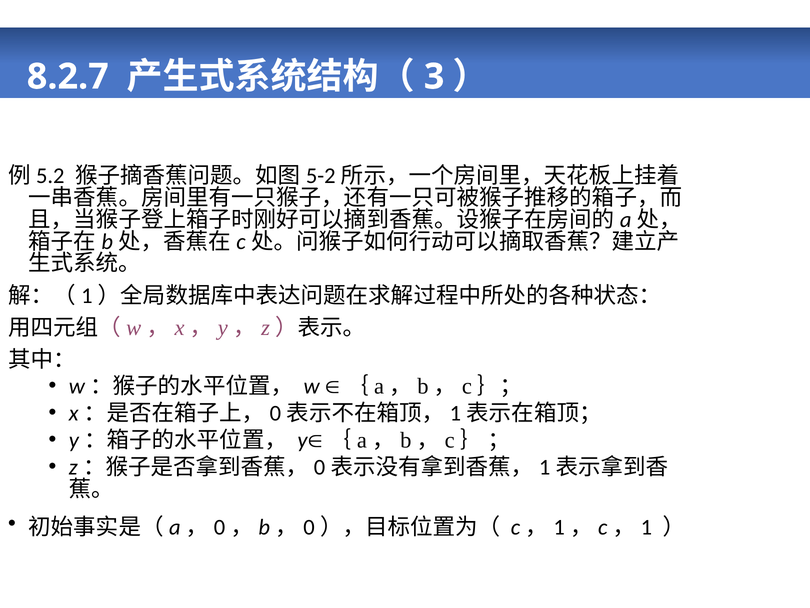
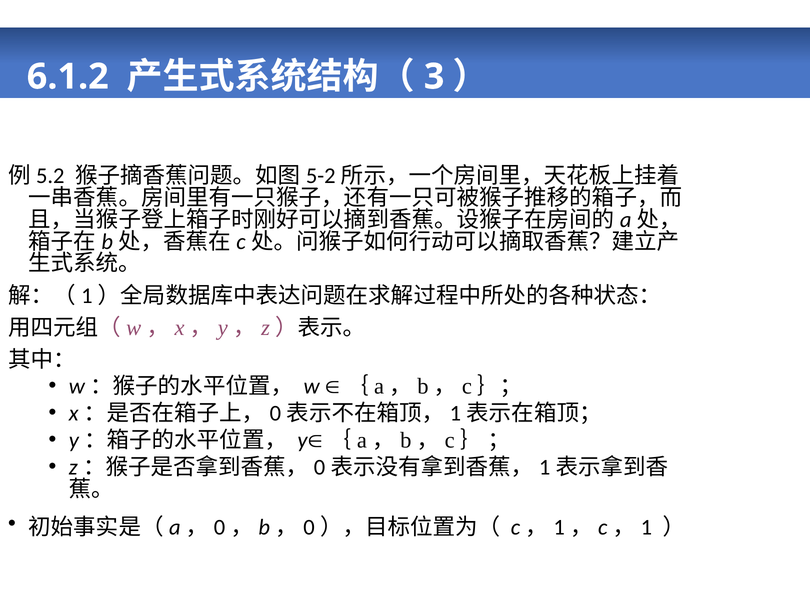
8.2.7: 8.2.7 -> 6.1.2
